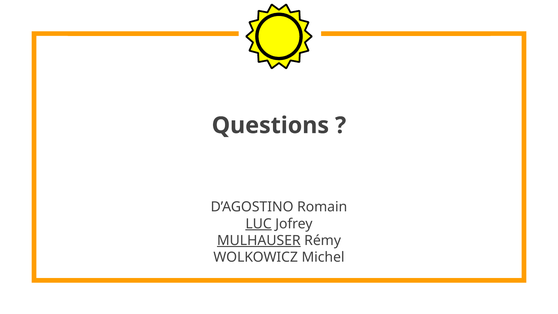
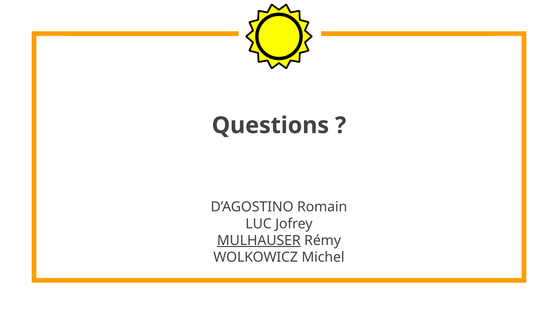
LUC underline: present -> none
